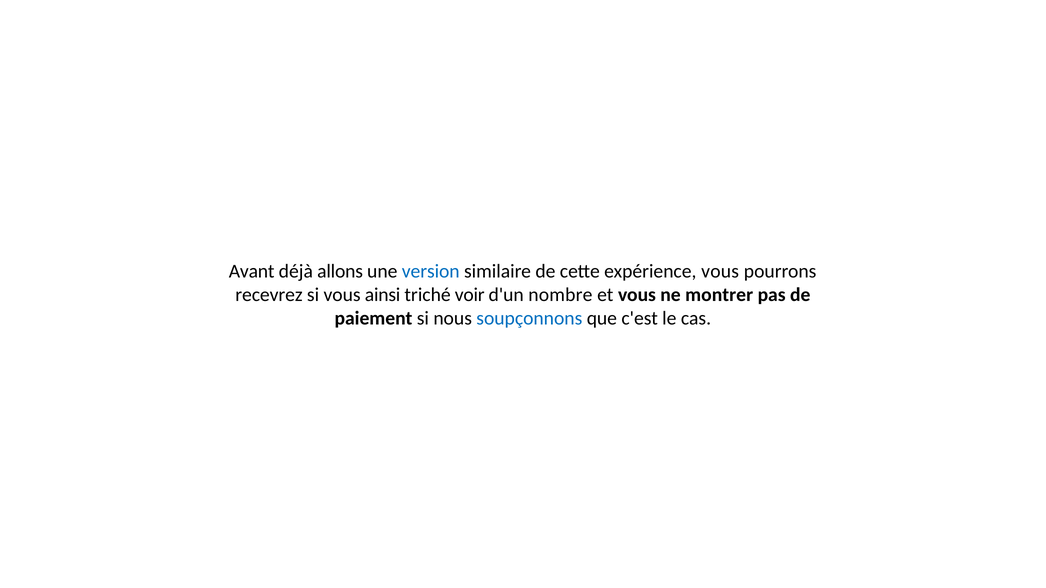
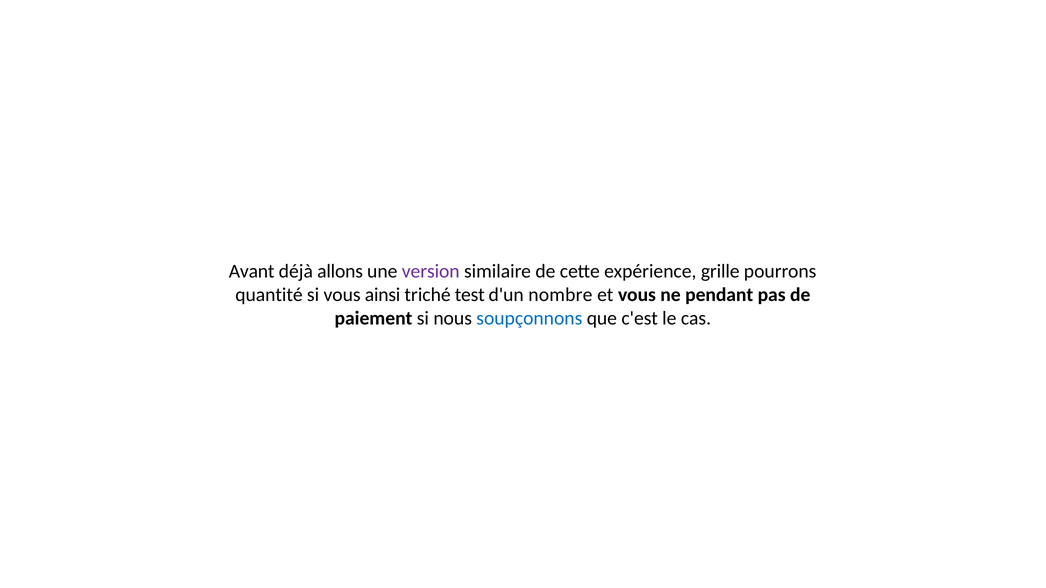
version colour: blue -> purple
expérience vous: vous -> grille
recevrez: recevrez -> quantité
voir: voir -> test
montrer: montrer -> pendant
